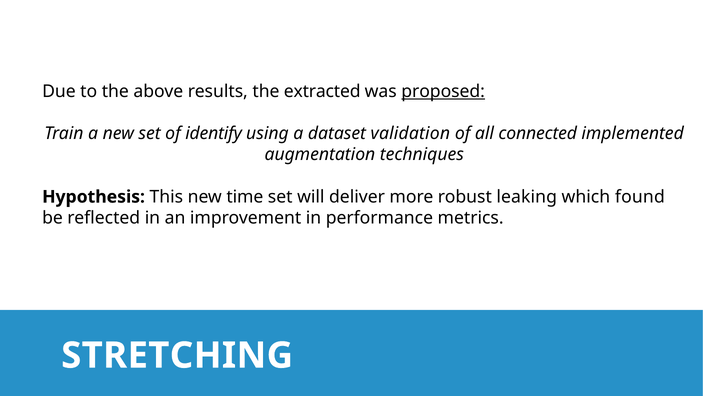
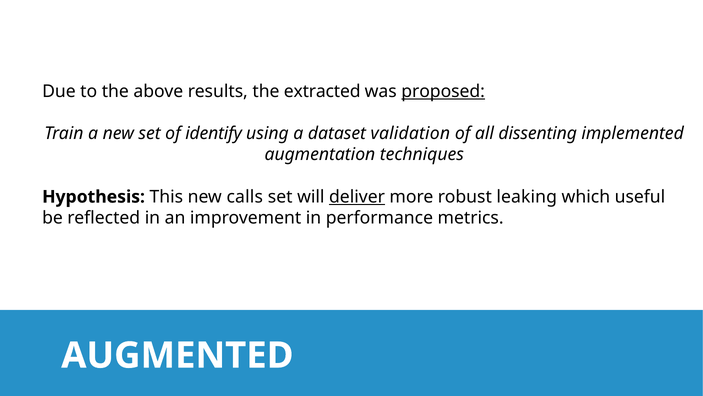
connected: connected -> dissenting
time: time -> calls
deliver underline: none -> present
found: found -> useful
STRETCHING: STRETCHING -> AUGMENTED
